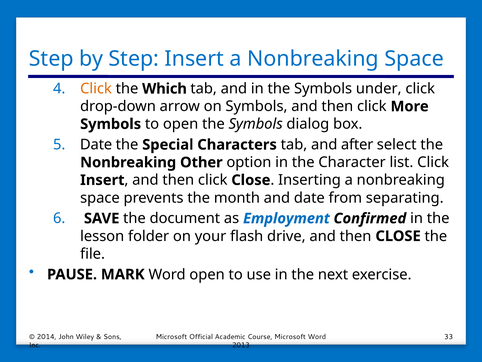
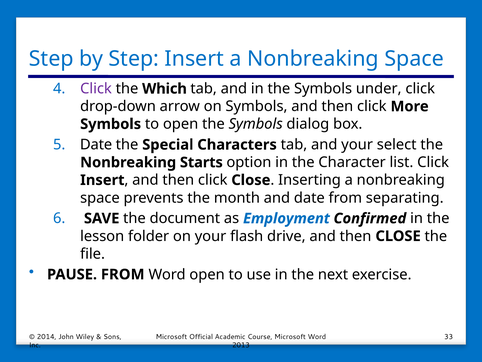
Click at (96, 89) colour: orange -> purple
and after: after -> your
Other: Other -> Starts
PAUSE MARK: MARK -> FROM
